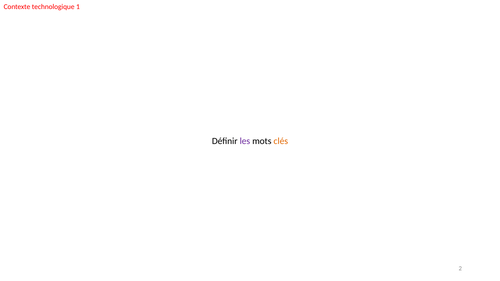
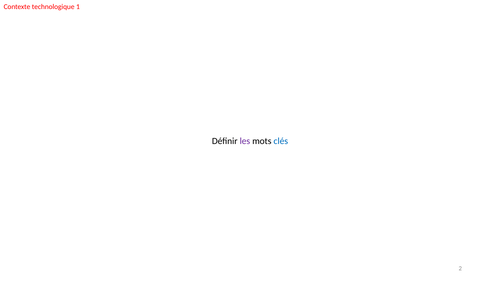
clés colour: orange -> blue
